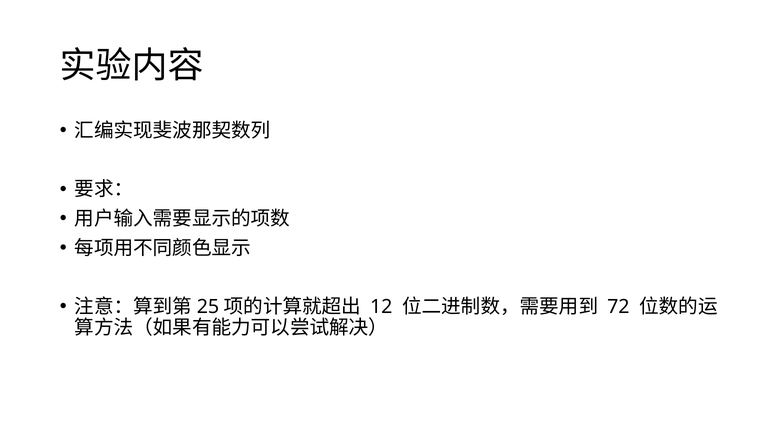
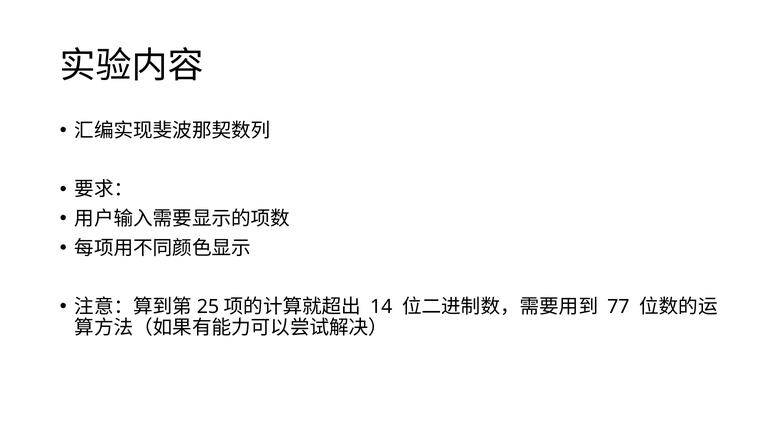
12: 12 -> 14
72: 72 -> 77
